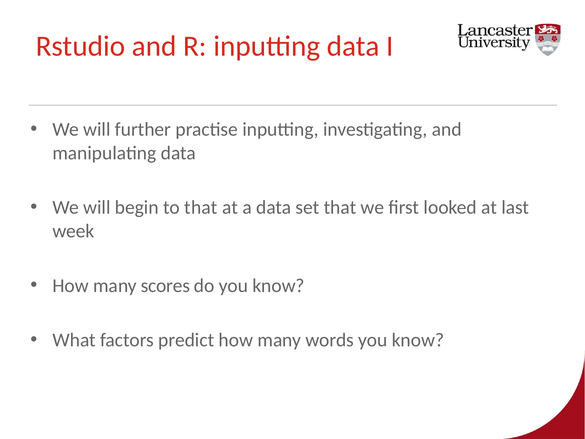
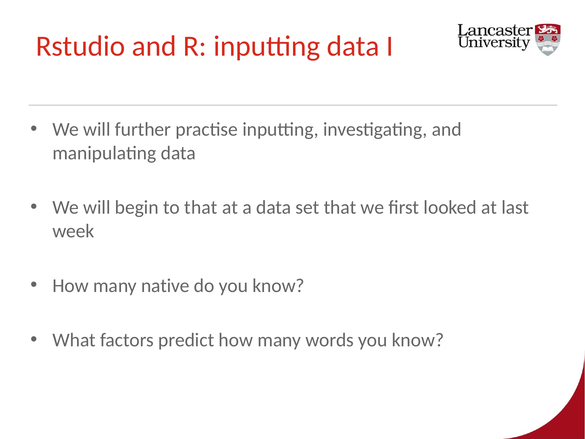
scores: scores -> native
